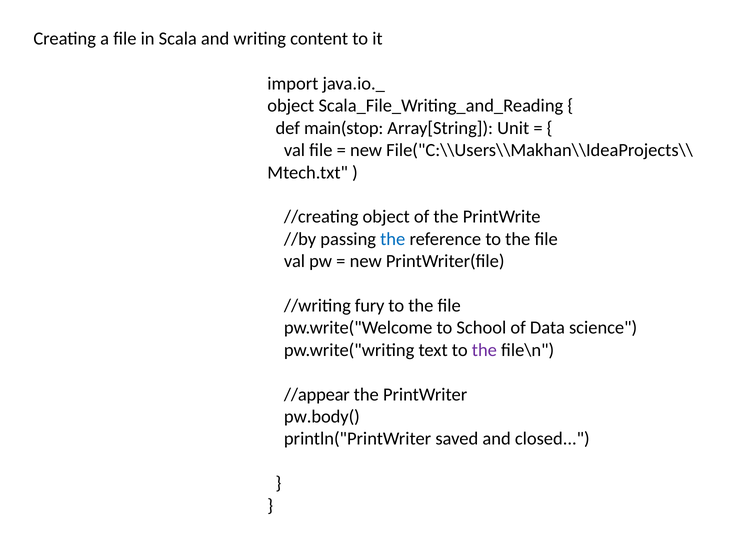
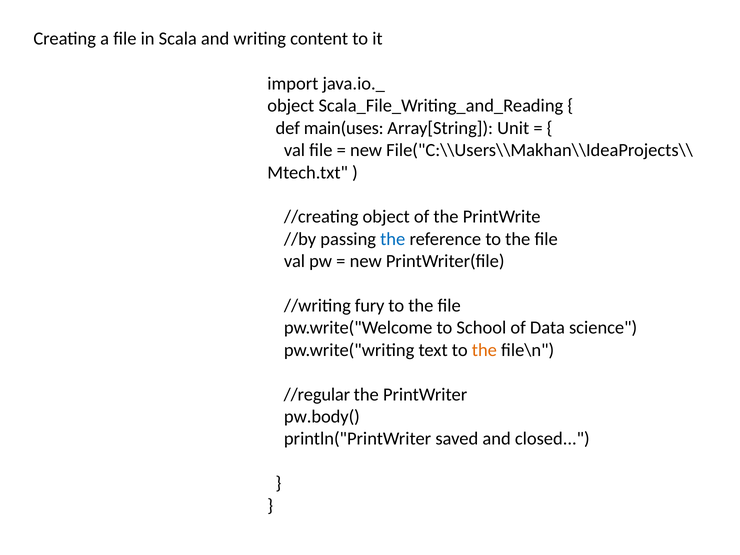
main(stop: main(stop -> main(uses
the at (484, 350) colour: purple -> orange
//appear: //appear -> //regular
